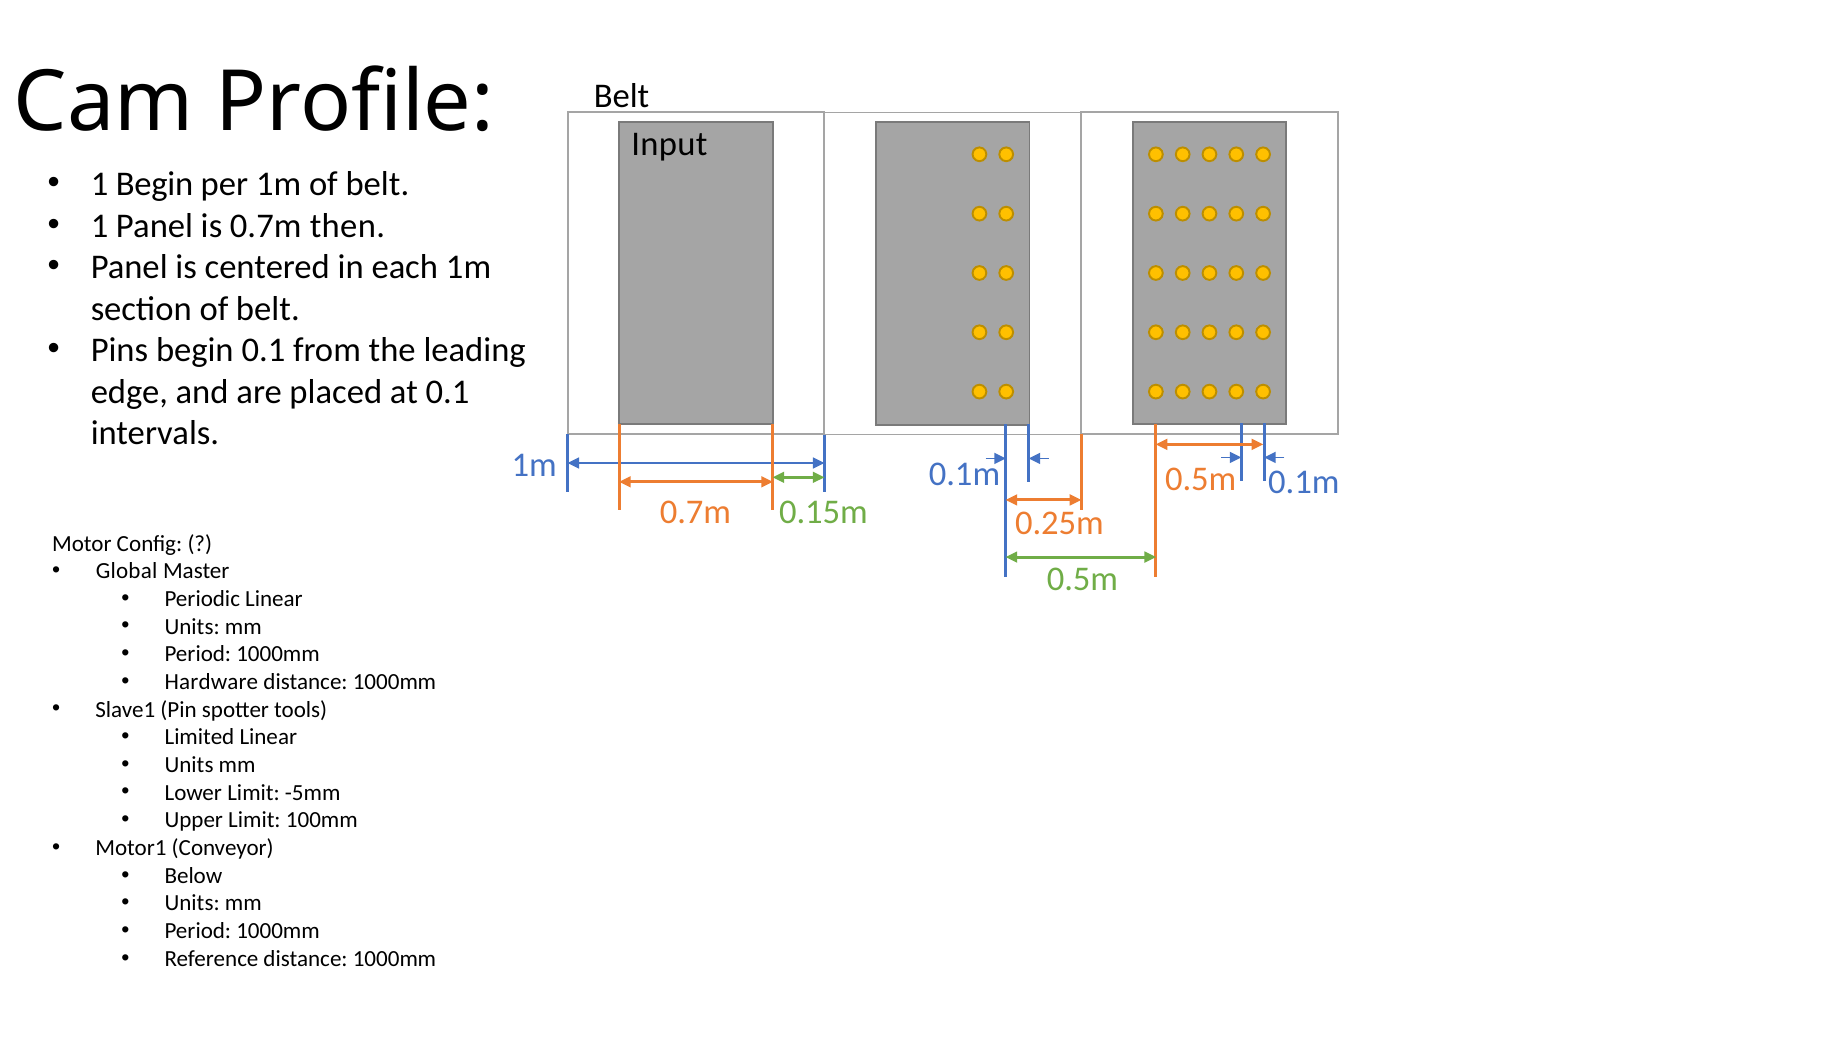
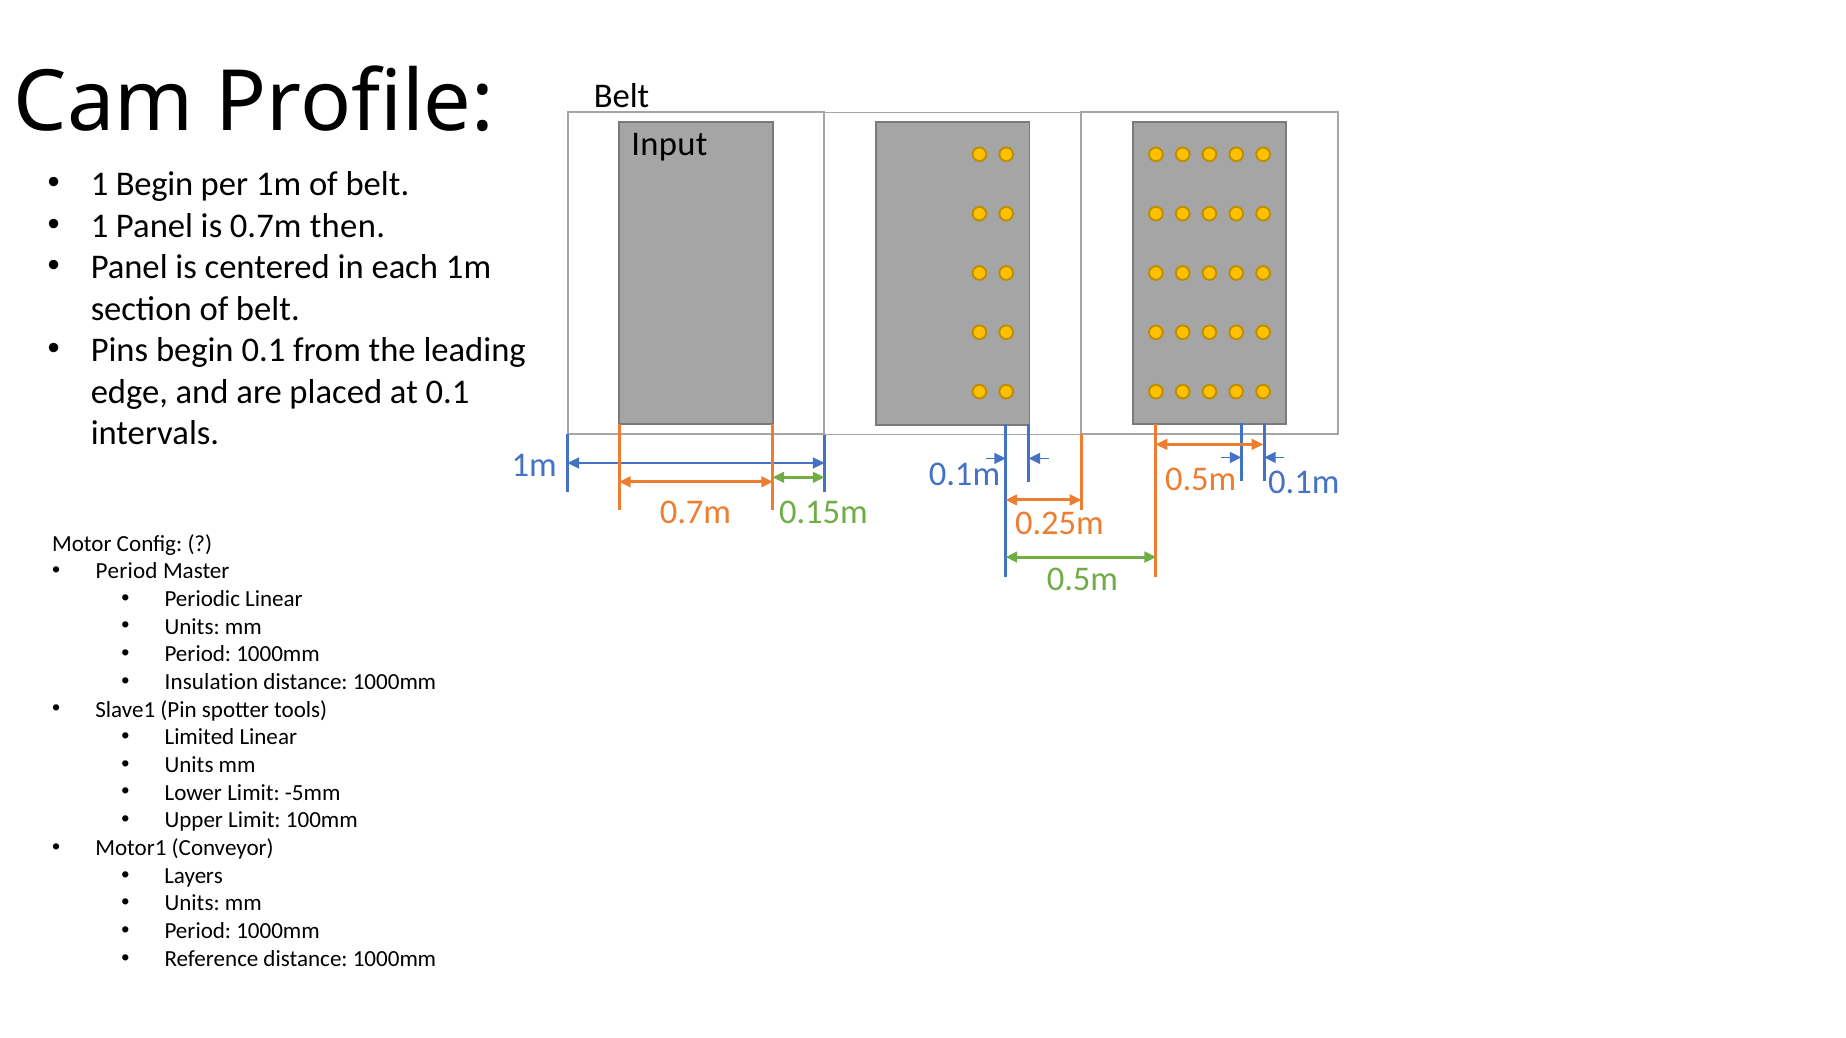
Global at (127, 571): Global -> Period
Hardware: Hardware -> Insulation
Below: Below -> Layers
